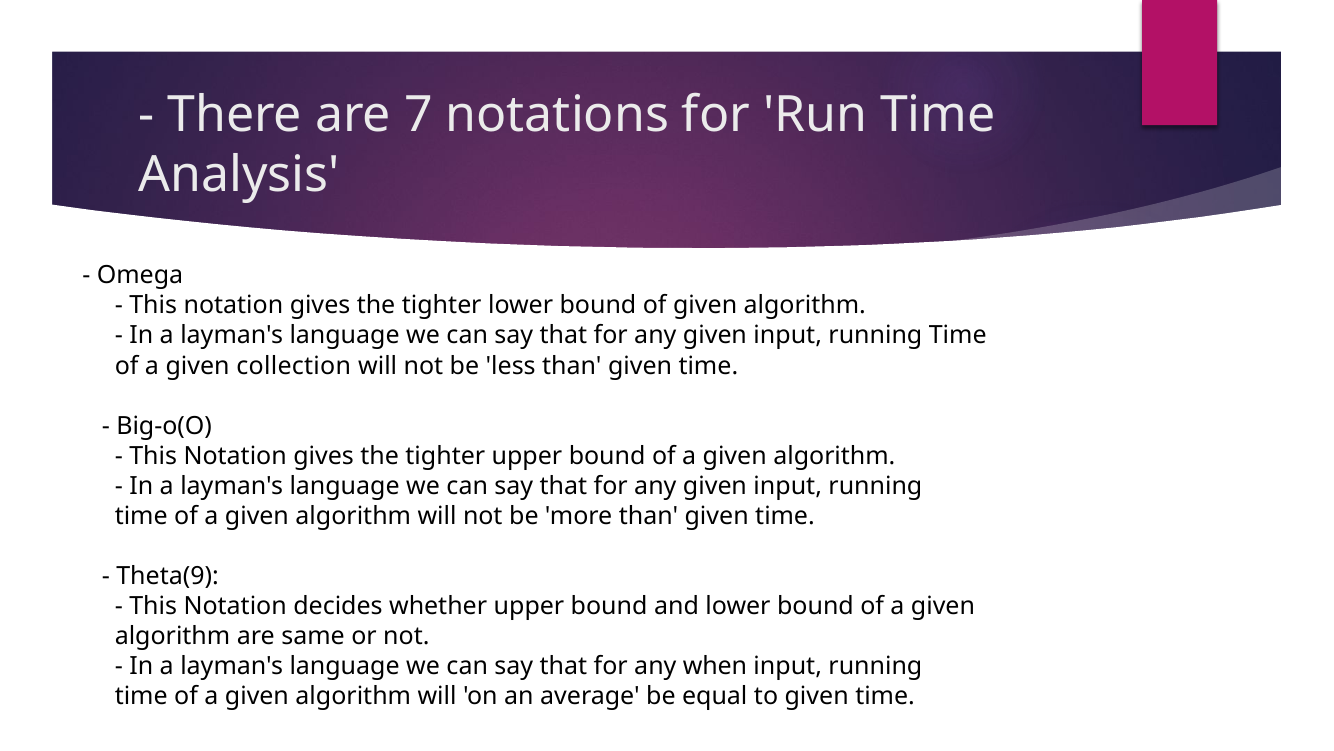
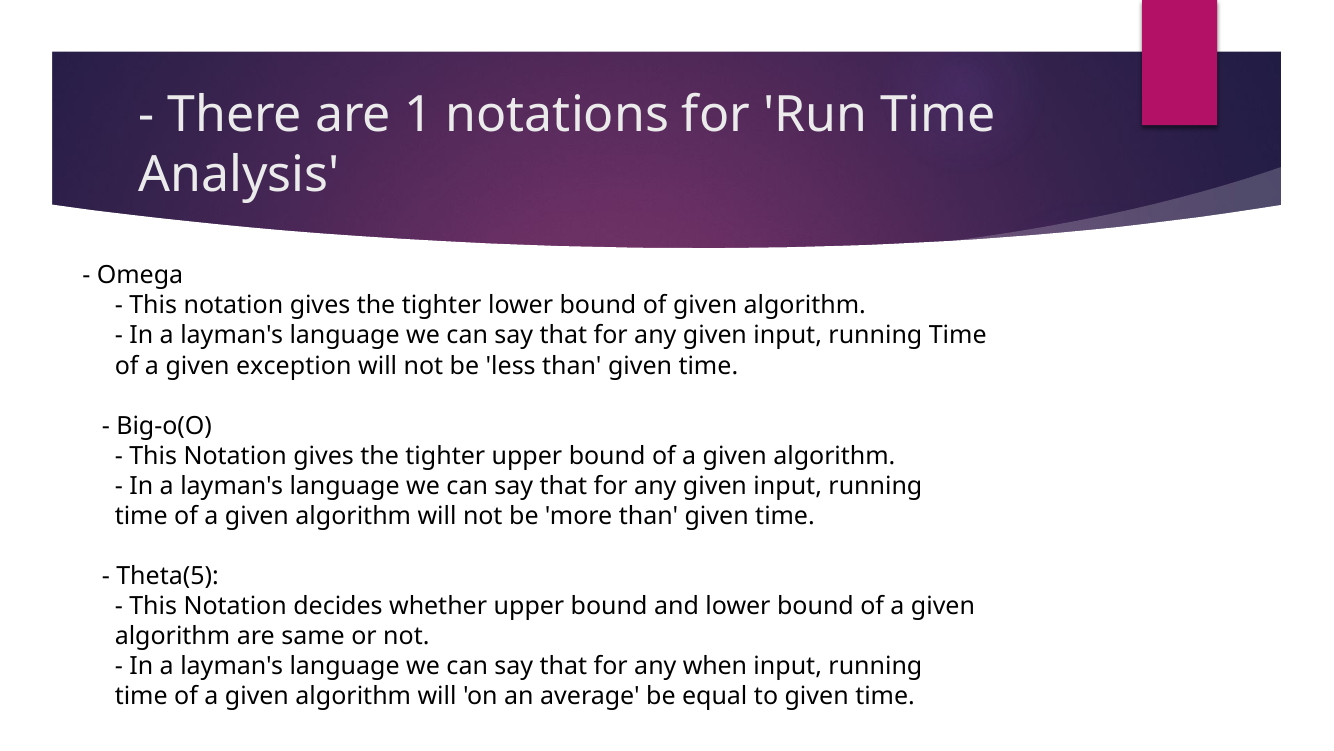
7: 7 -> 1
collection: collection -> exception
Theta(9: Theta(9 -> Theta(5
